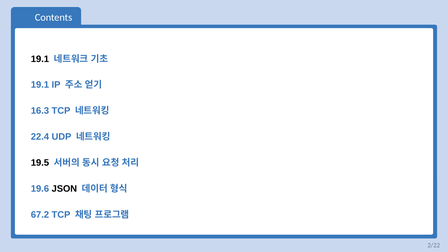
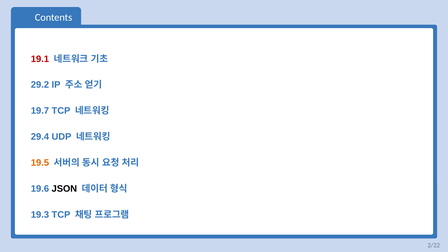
19.1 at (40, 59) colour: black -> red
19.1 at (40, 85): 19.1 -> 29.2
16.3: 16.3 -> 19.7
22.4: 22.4 -> 29.4
19.5 colour: black -> orange
67.2: 67.2 -> 19.3
